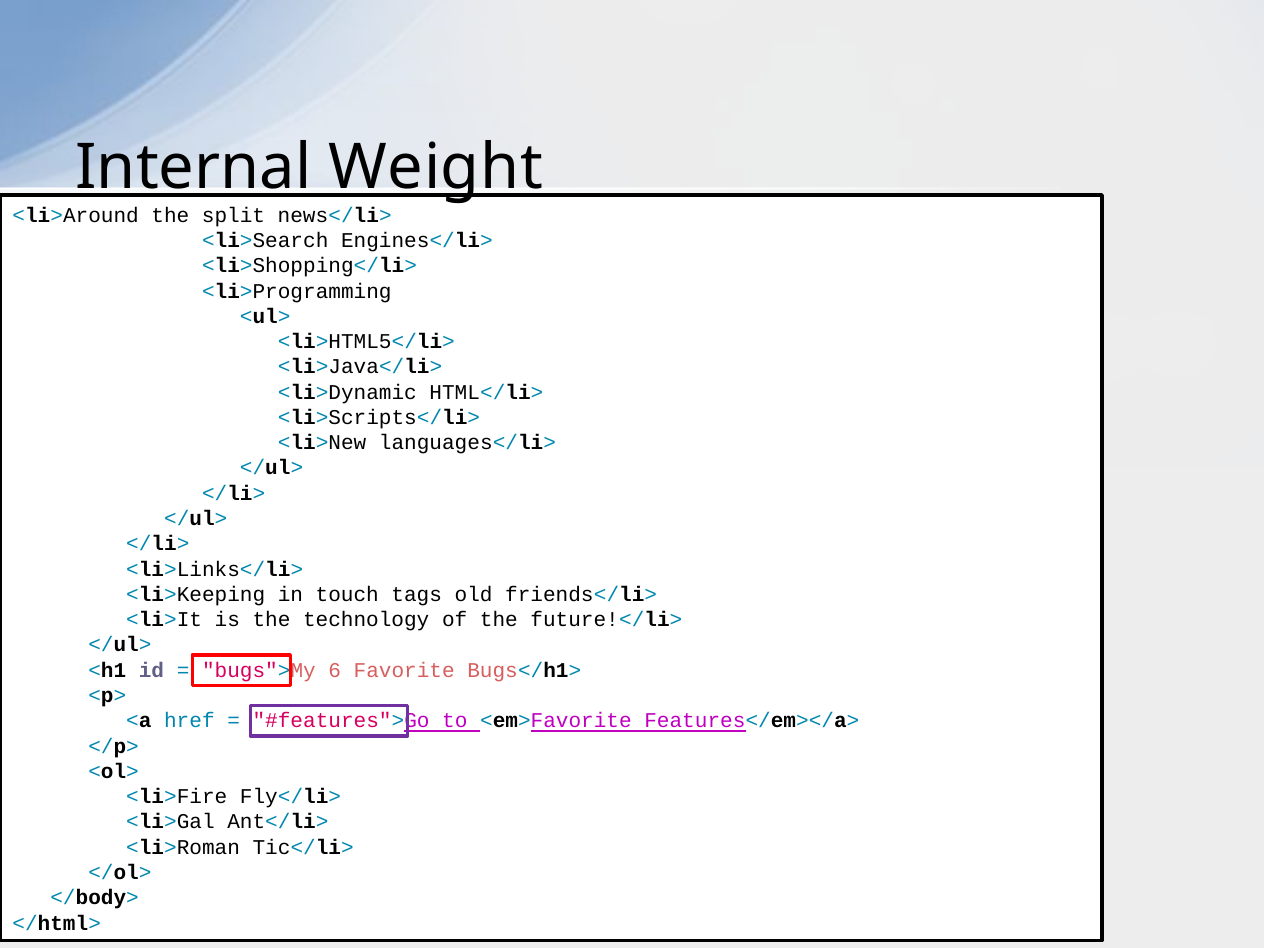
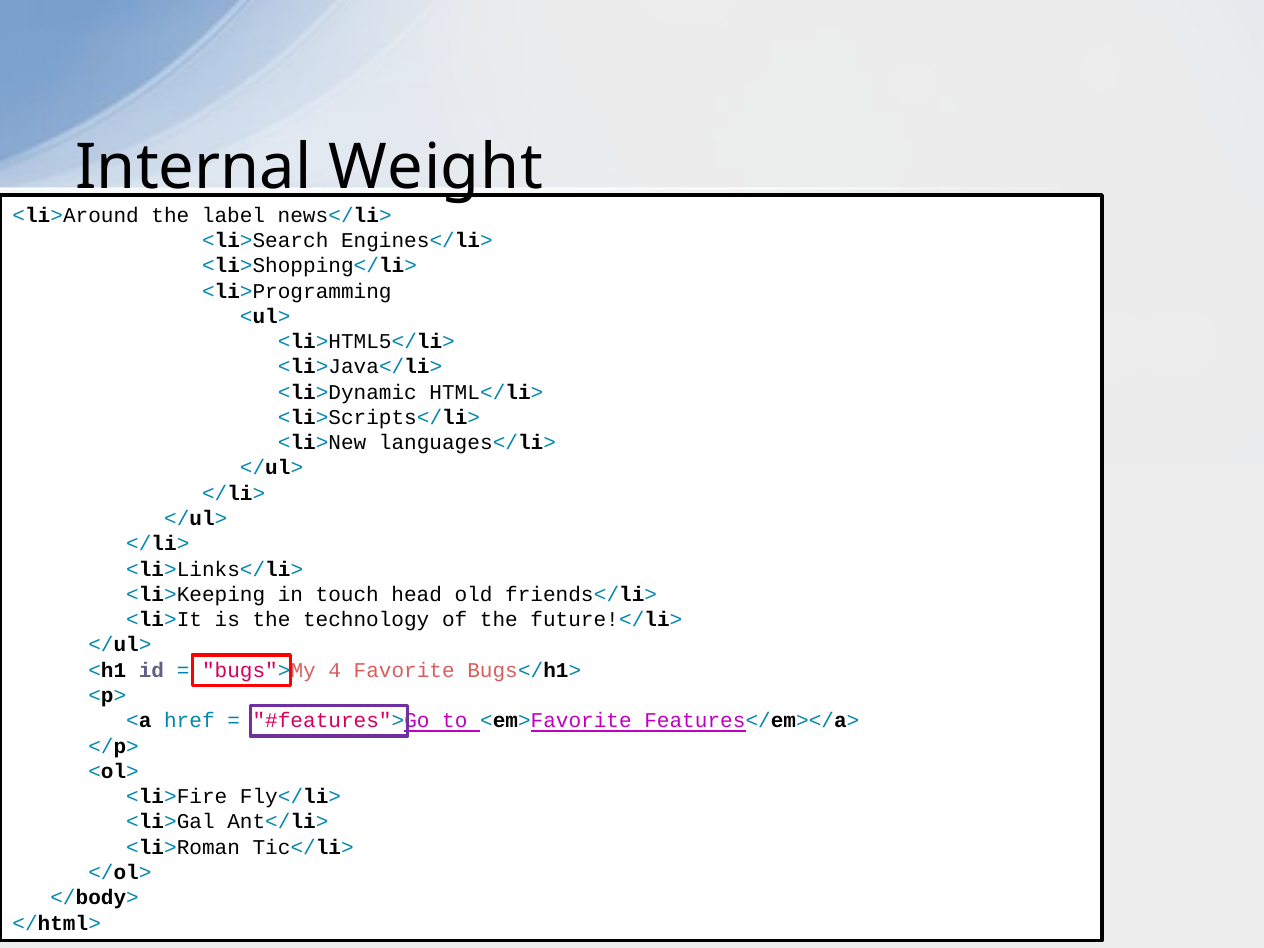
split: split -> label
tags: tags -> head
6: 6 -> 4
